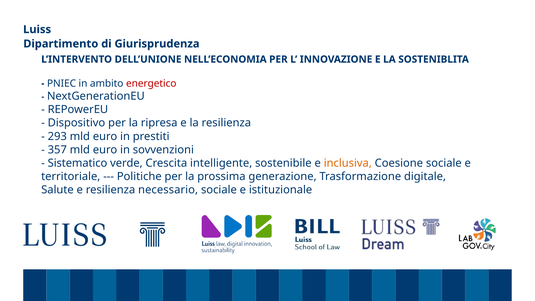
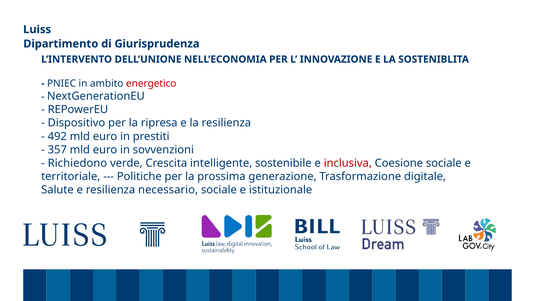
293: 293 -> 492
Sistematico: Sistematico -> Richiedono
inclusiva colour: orange -> red
